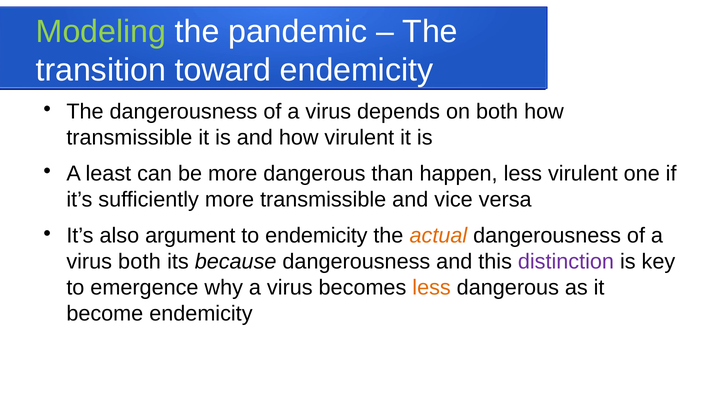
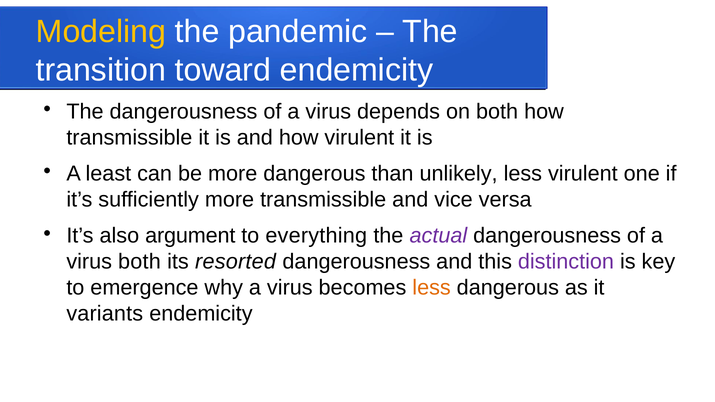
Modeling colour: light green -> yellow
happen: happen -> unlikely
to endemicity: endemicity -> everything
actual colour: orange -> purple
because: because -> resorted
become: become -> variants
